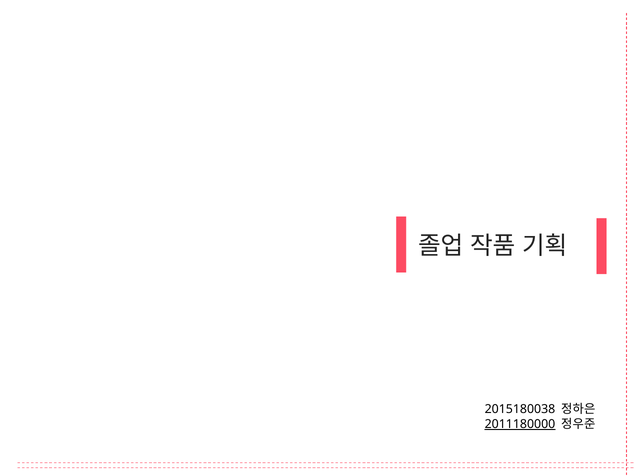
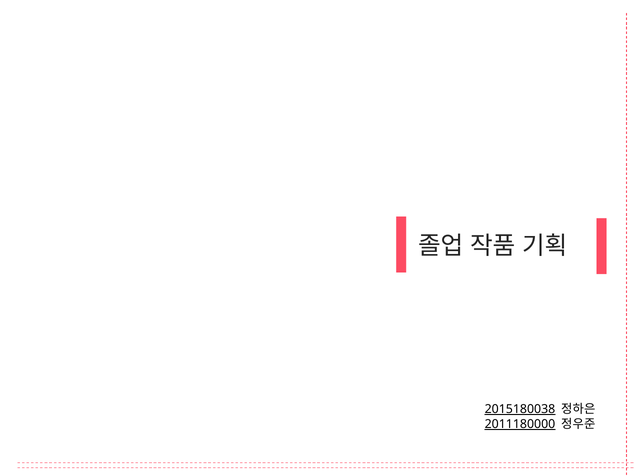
2015180038 underline: none -> present
